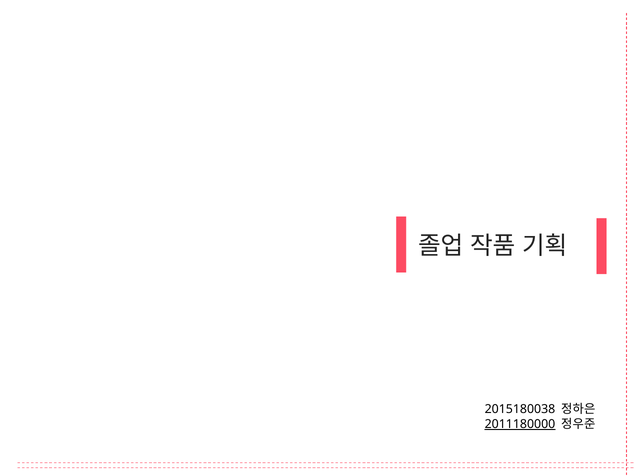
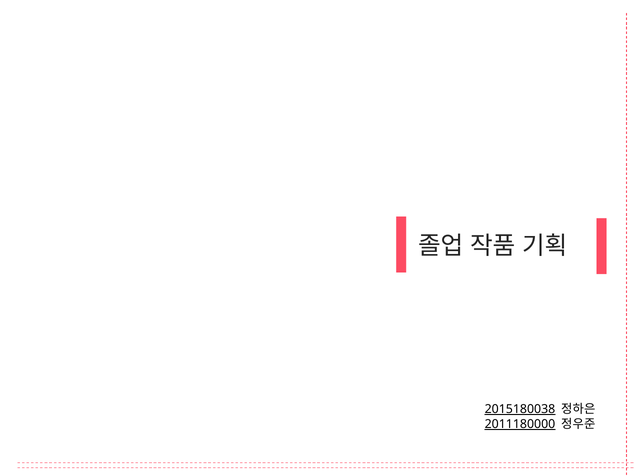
2015180038 underline: none -> present
